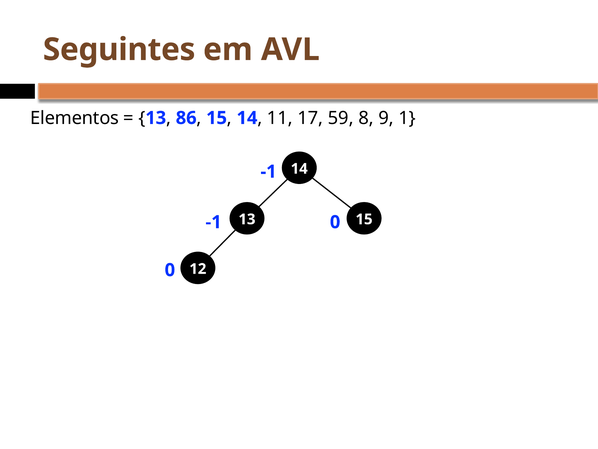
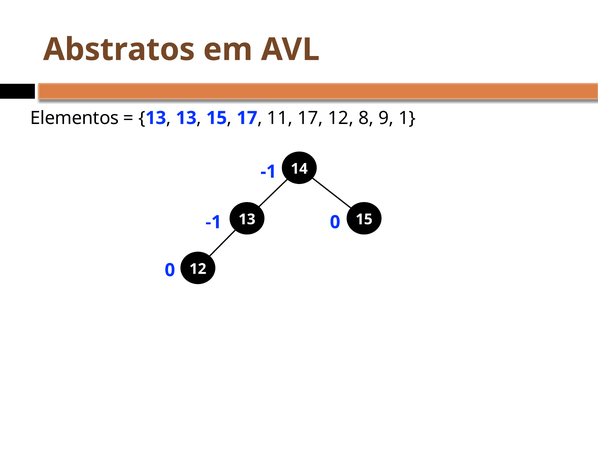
Seguintes: Seguintes -> Abstratos
86 at (186, 118): 86 -> 13
14 at (247, 118): 14 -> 17
17 59: 59 -> 12
